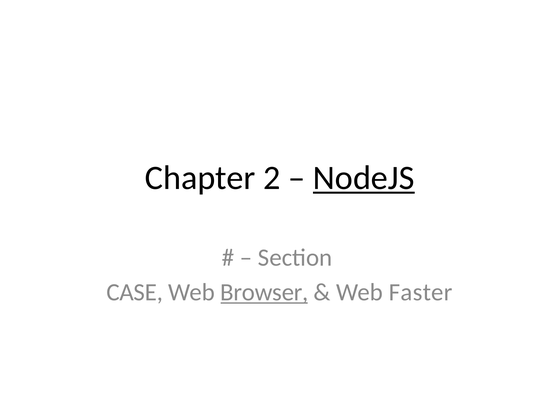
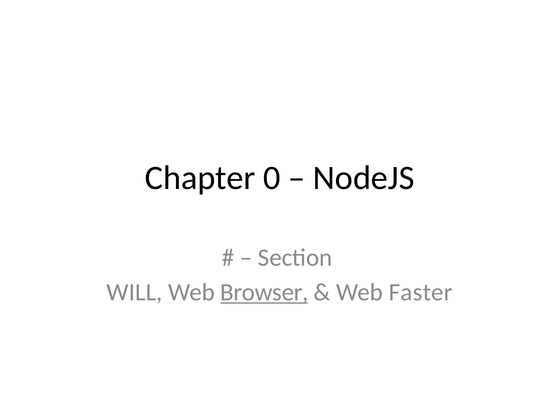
2: 2 -> 0
NodeJS underline: present -> none
CASE: CASE -> WILL
